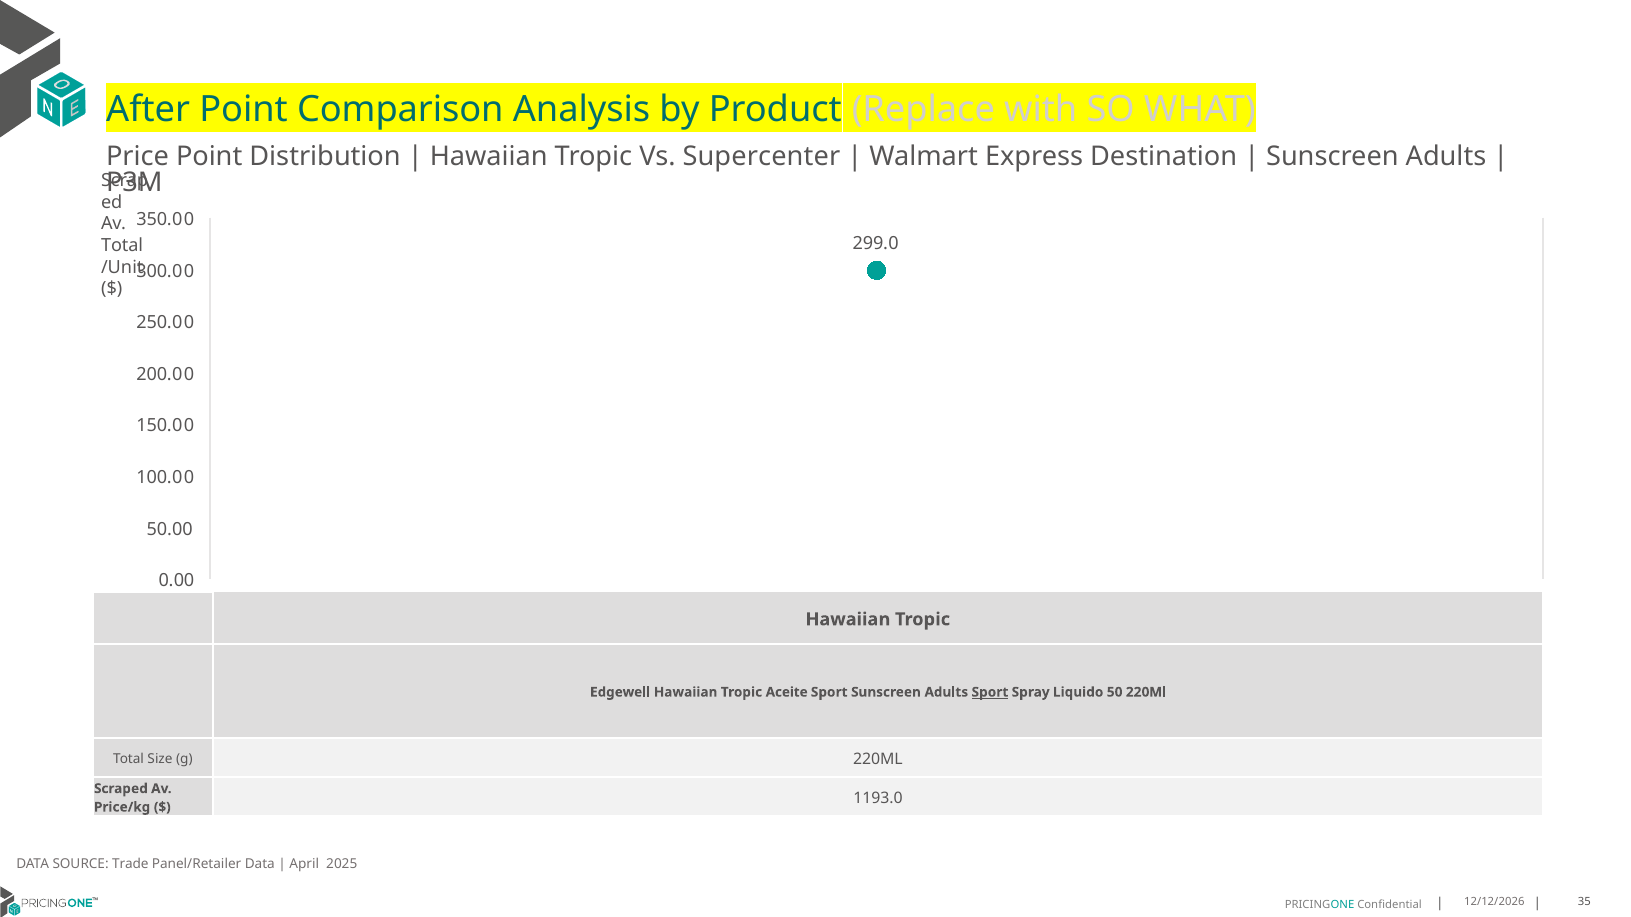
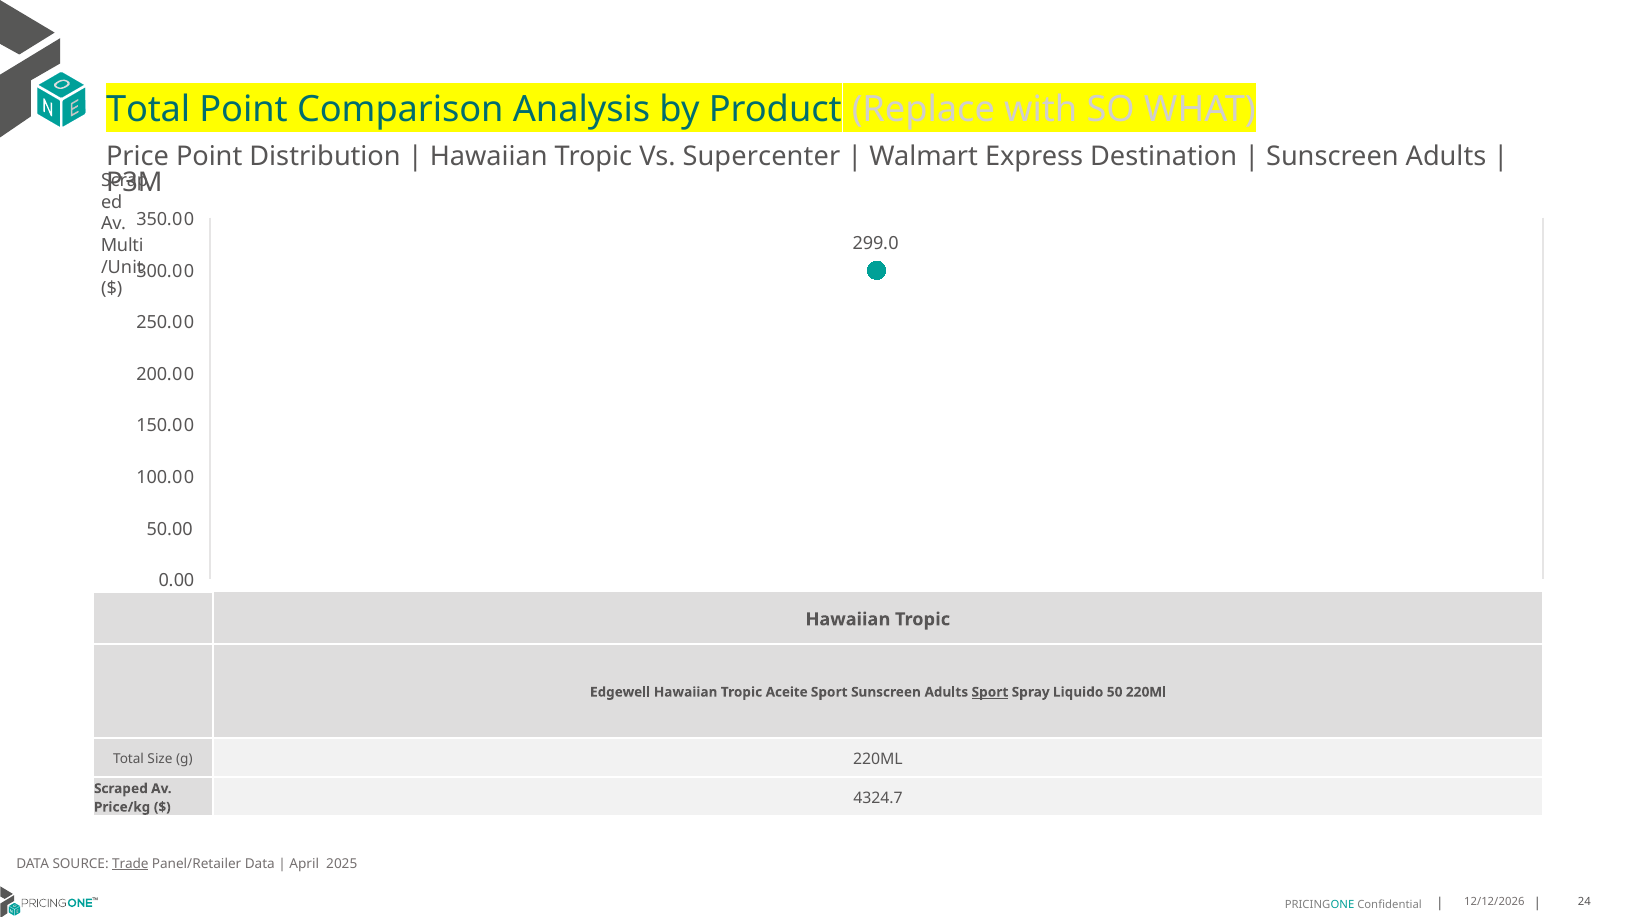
After at (148, 110): After -> Total
Total at (122, 246): Total -> Multi
1193.0: 1193.0 -> 4324.7
Trade underline: none -> present
35: 35 -> 24
